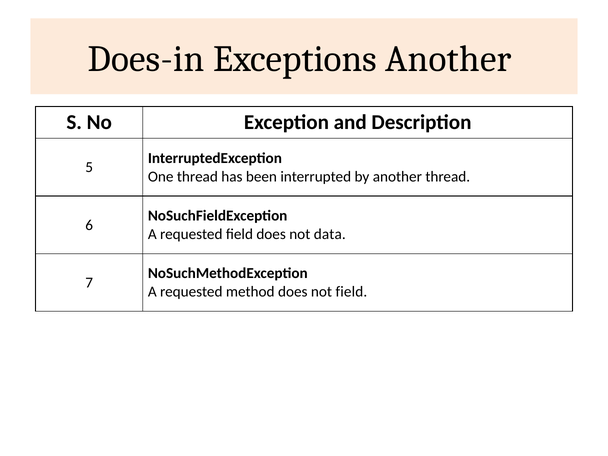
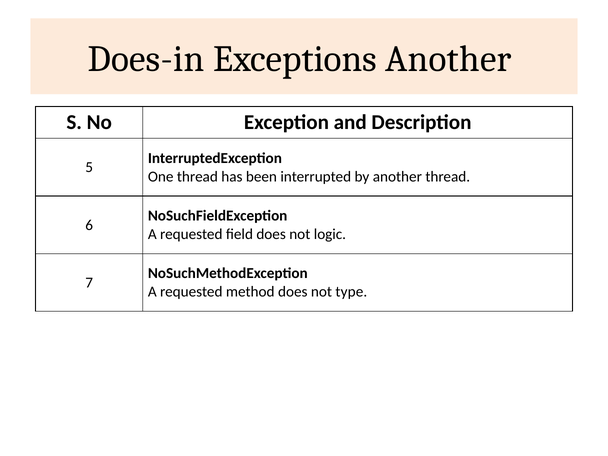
data: data -> logic
not field: field -> type
